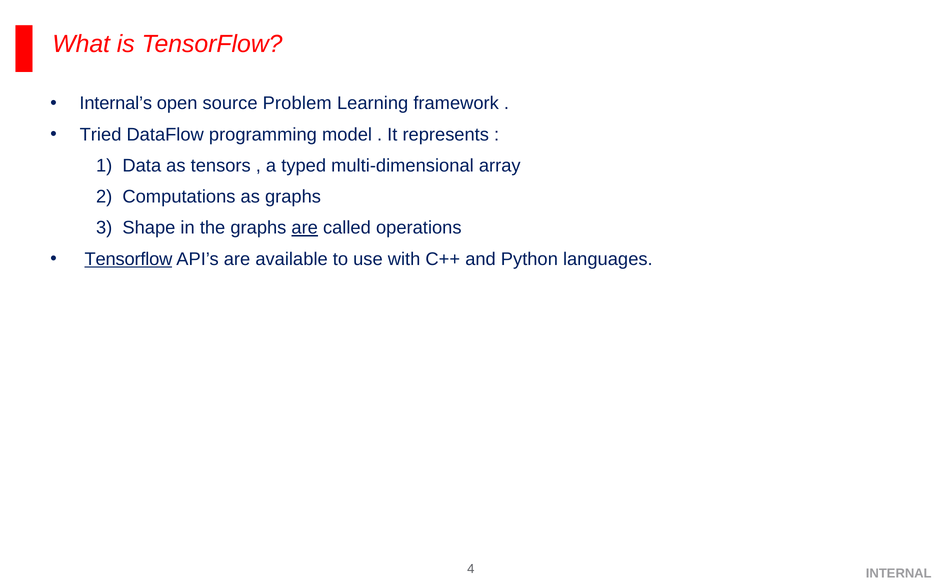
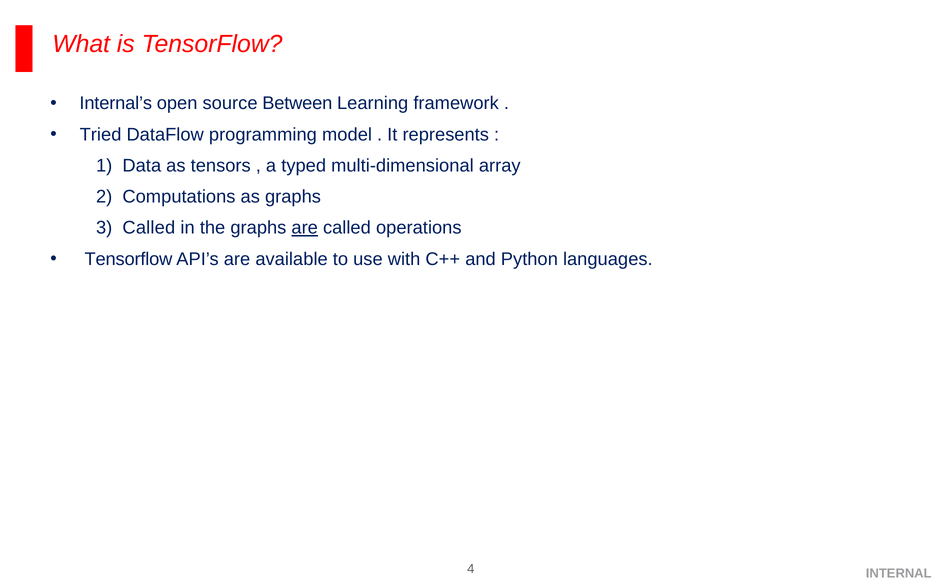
Problem: Problem -> Between
3 Shape: Shape -> Called
Tensorflow at (129, 259) underline: present -> none
